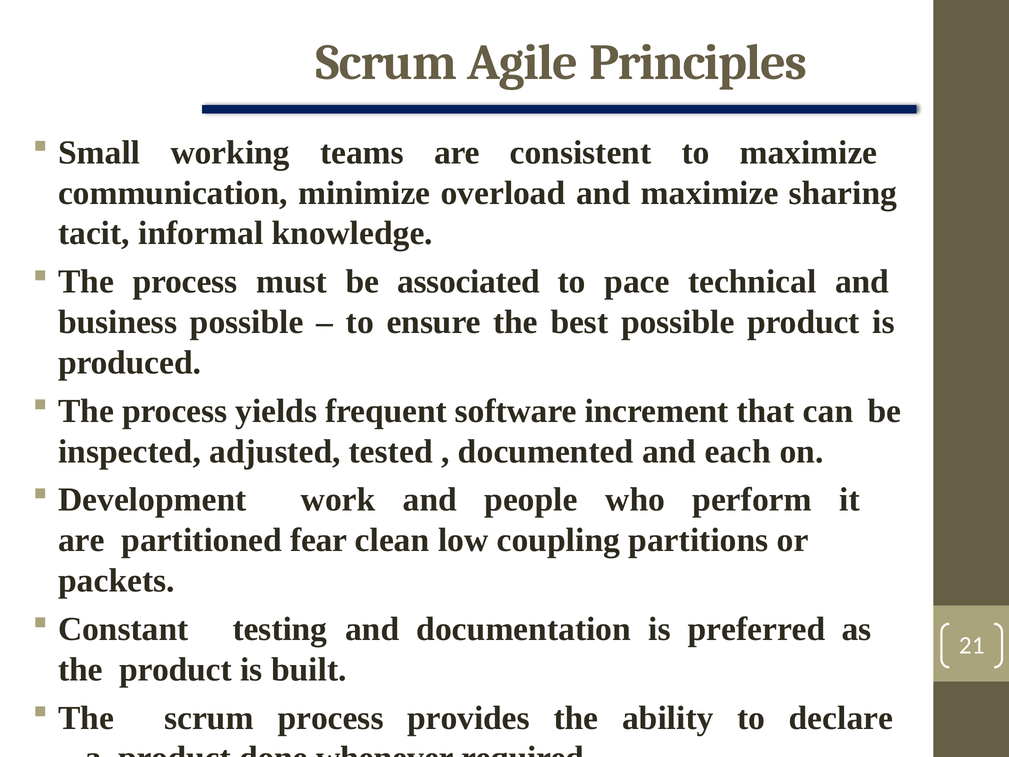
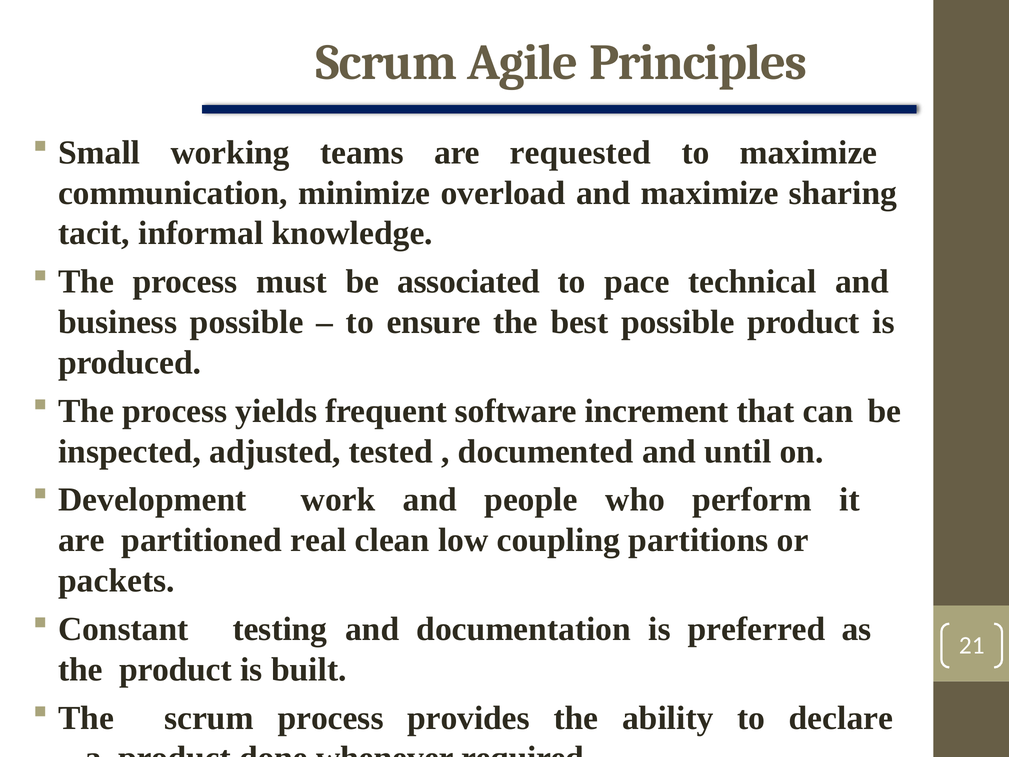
consistent: consistent -> requested
each: each -> until
fear: fear -> real
